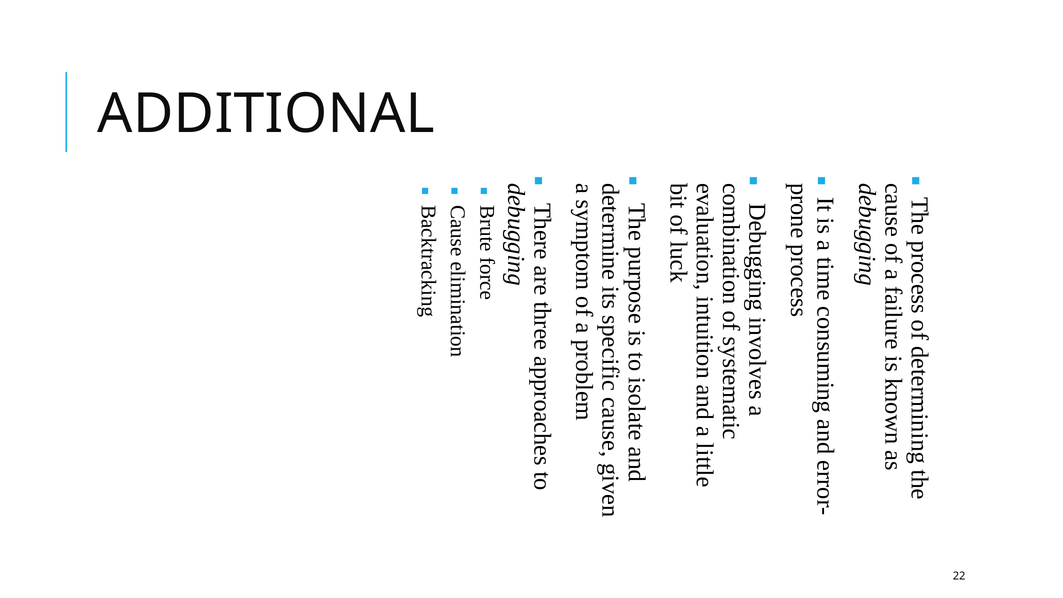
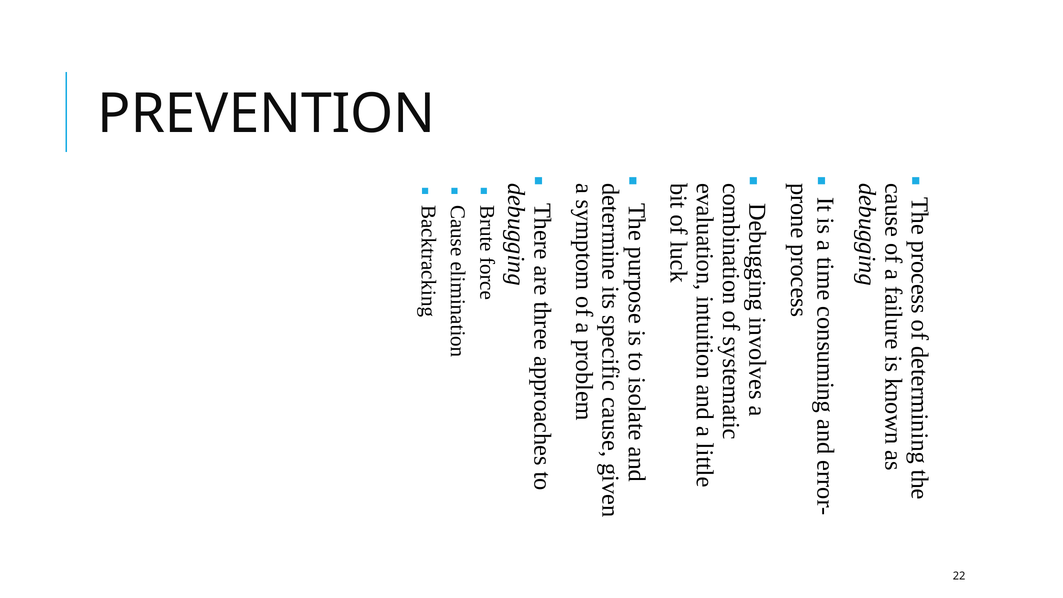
ADDITIONAL: ADDITIONAL -> PREVENTION
